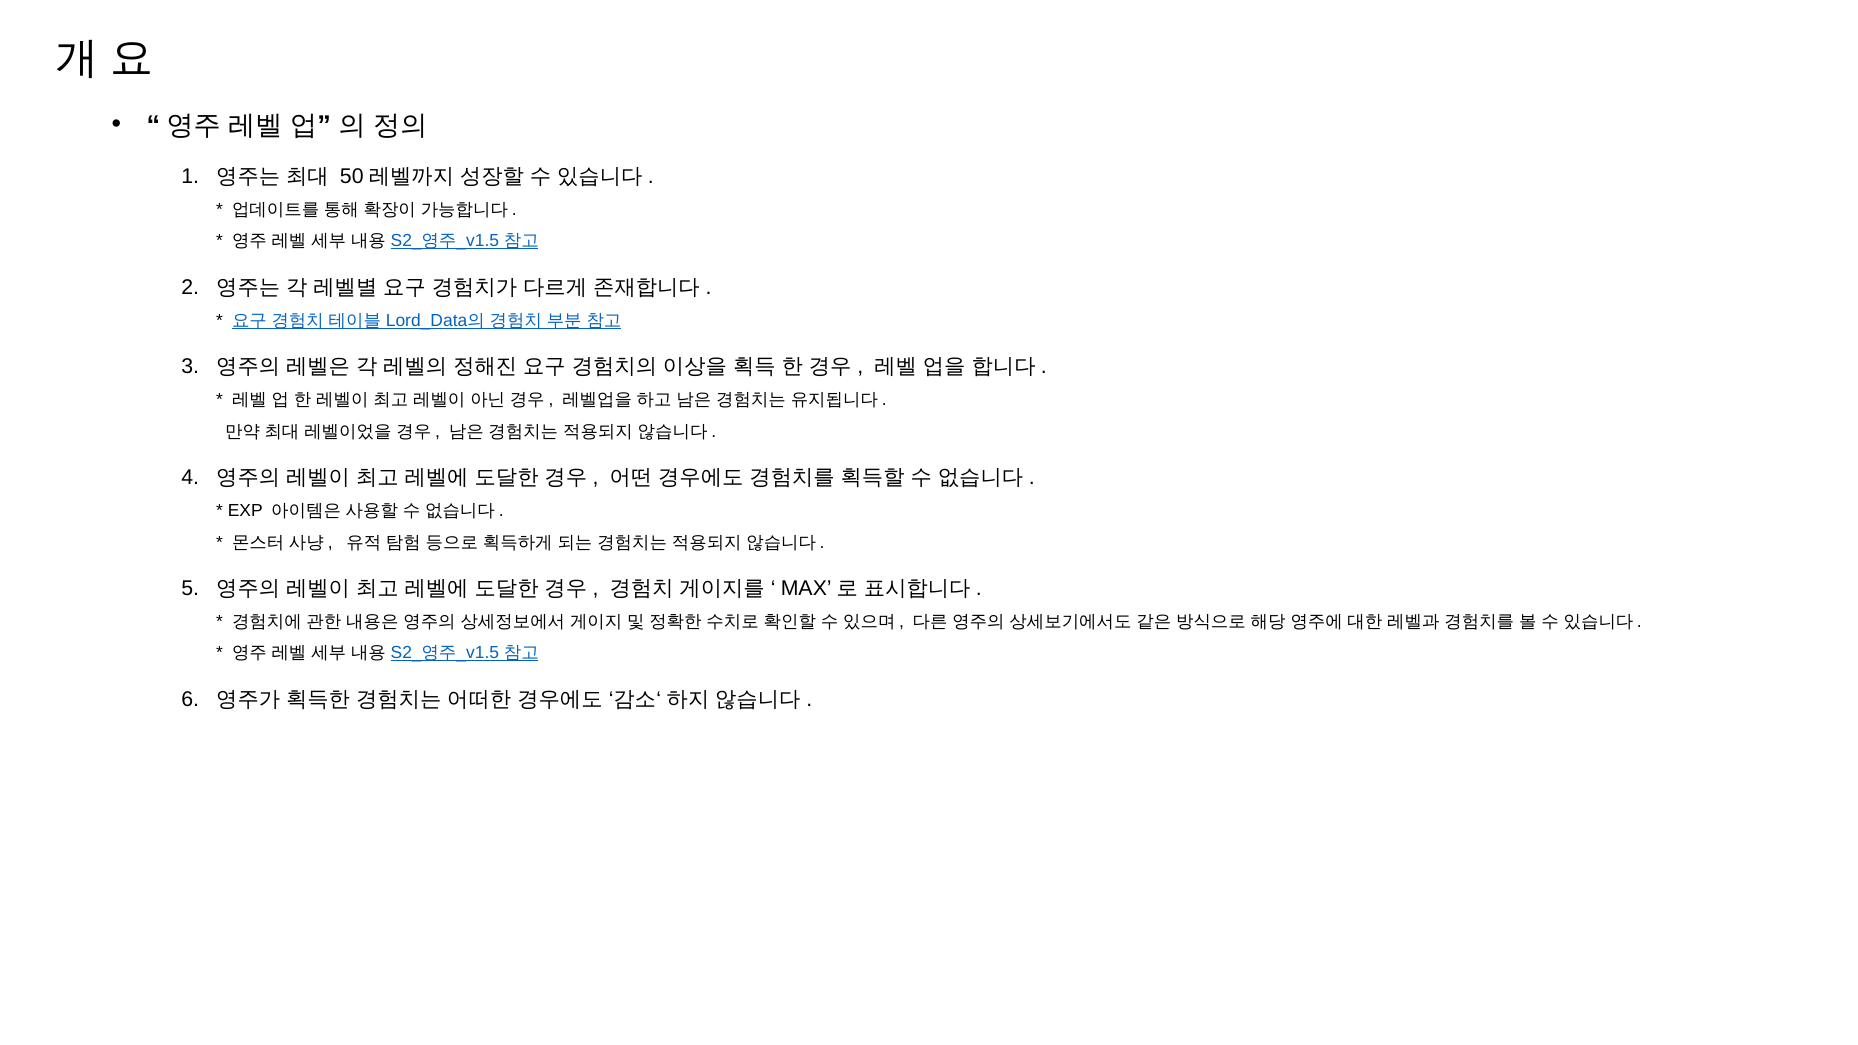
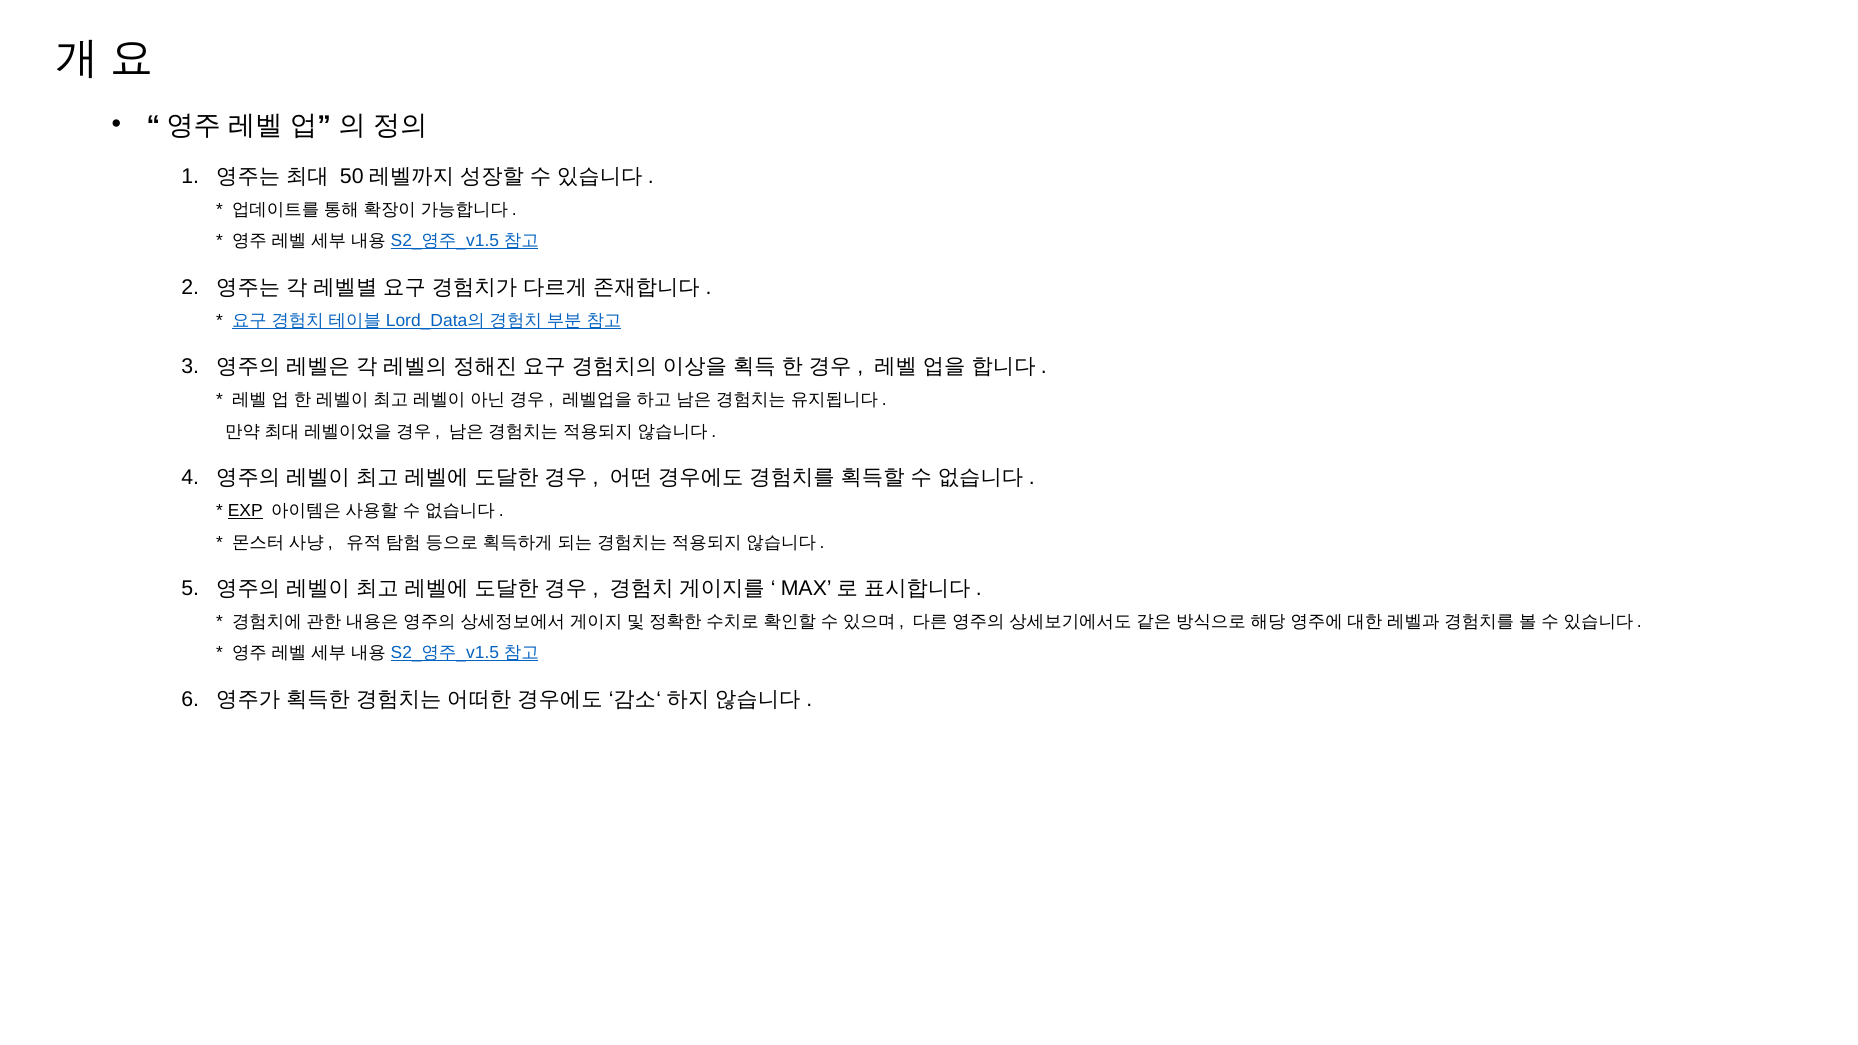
EXP underline: none -> present
